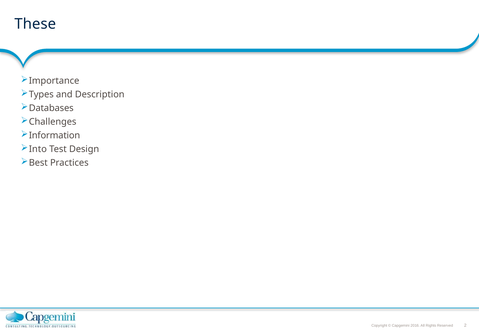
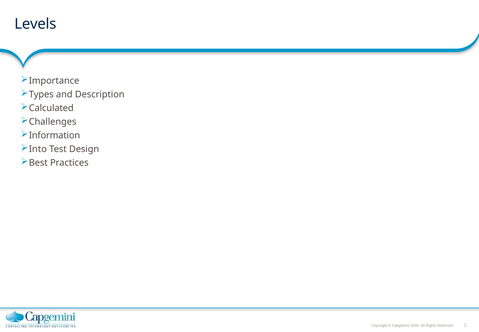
These: These -> Levels
Databases: Databases -> Calculated
